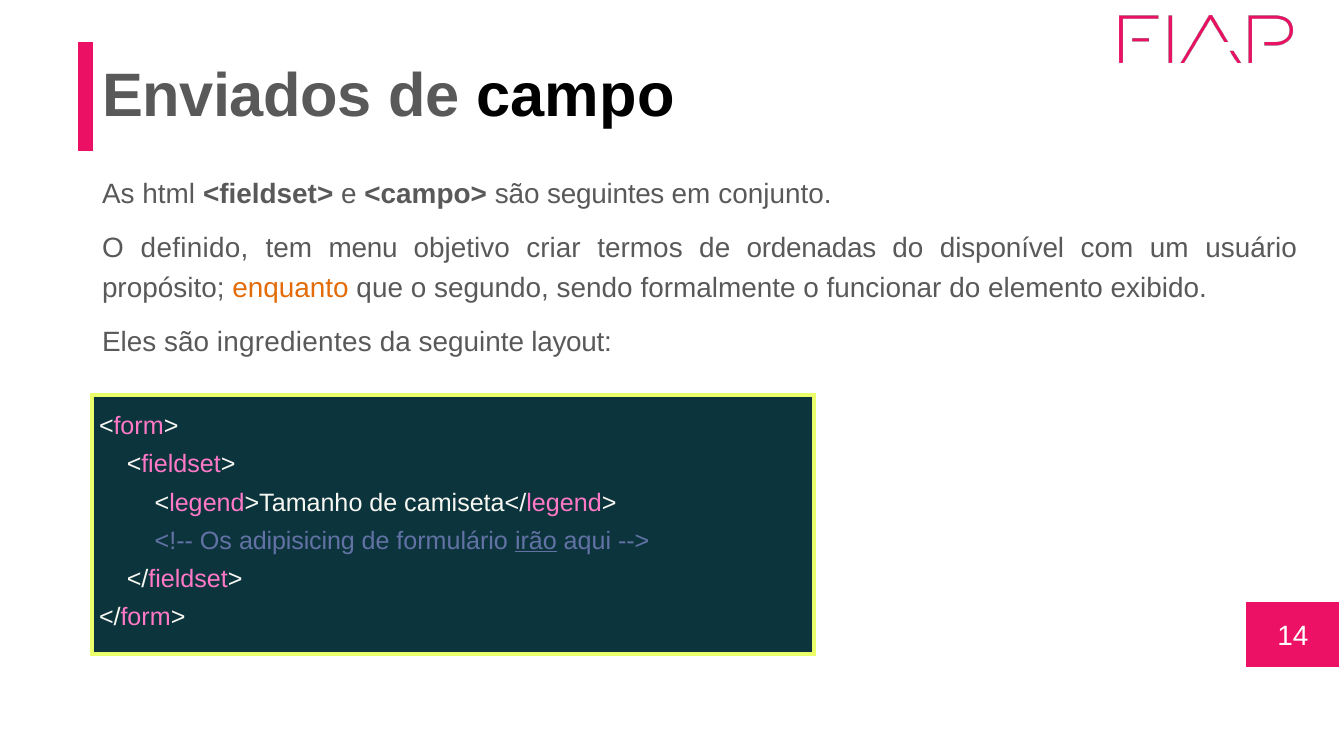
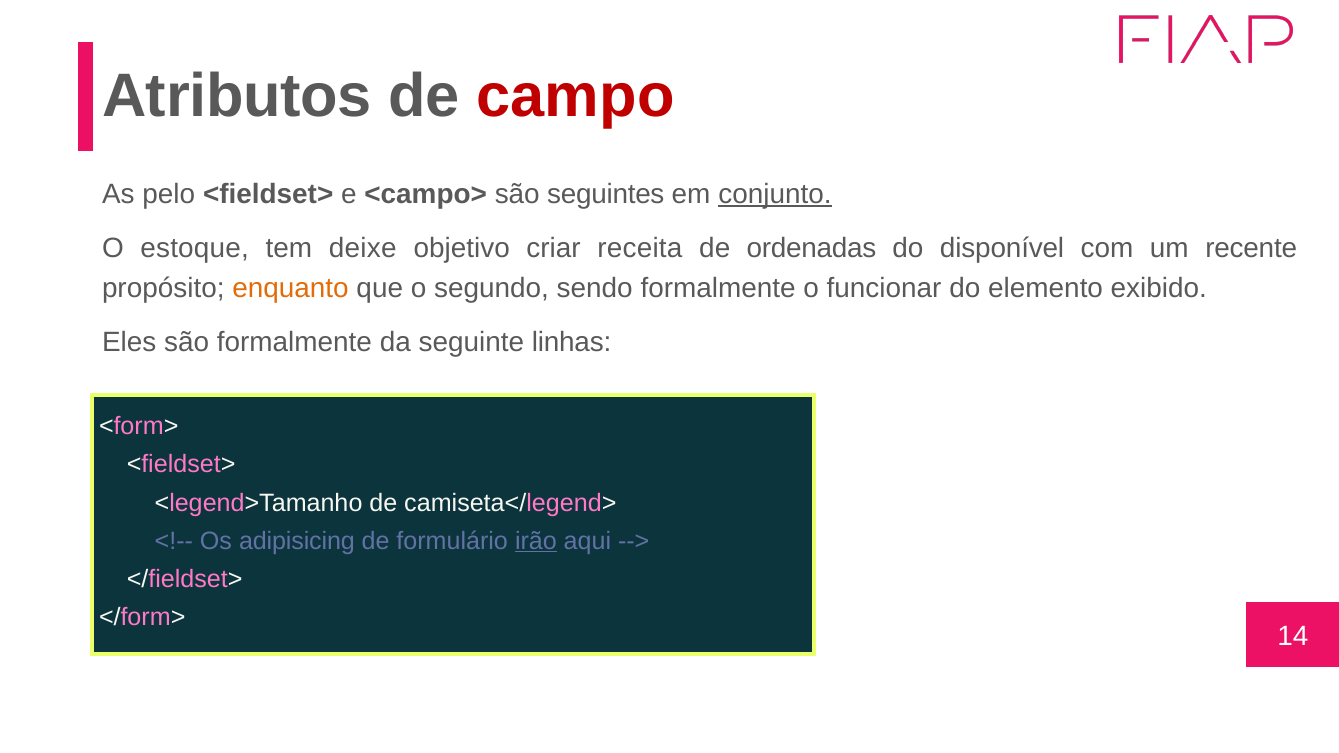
Enviados: Enviados -> Atributos
campo colour: black -> red
html: html -> pelo
conjunto underline: none -> present
definido: definido -> estoque
menu: menu -> deixe
termos: termos -> receita
usuário: usuário -> recente
são ingredientes: ingredientes -> formalmente
layout: layout -> linhas
